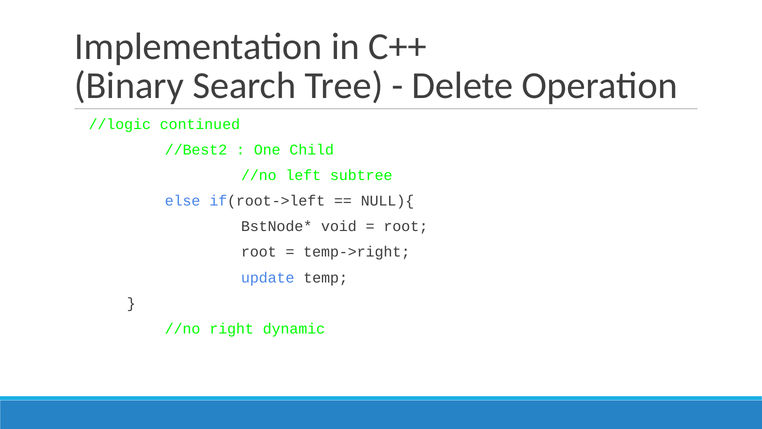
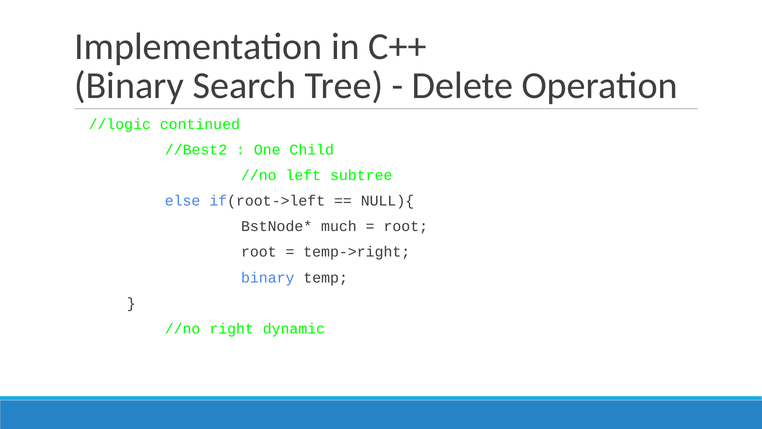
void: void -> much
update at (268, 277): update -> binary
